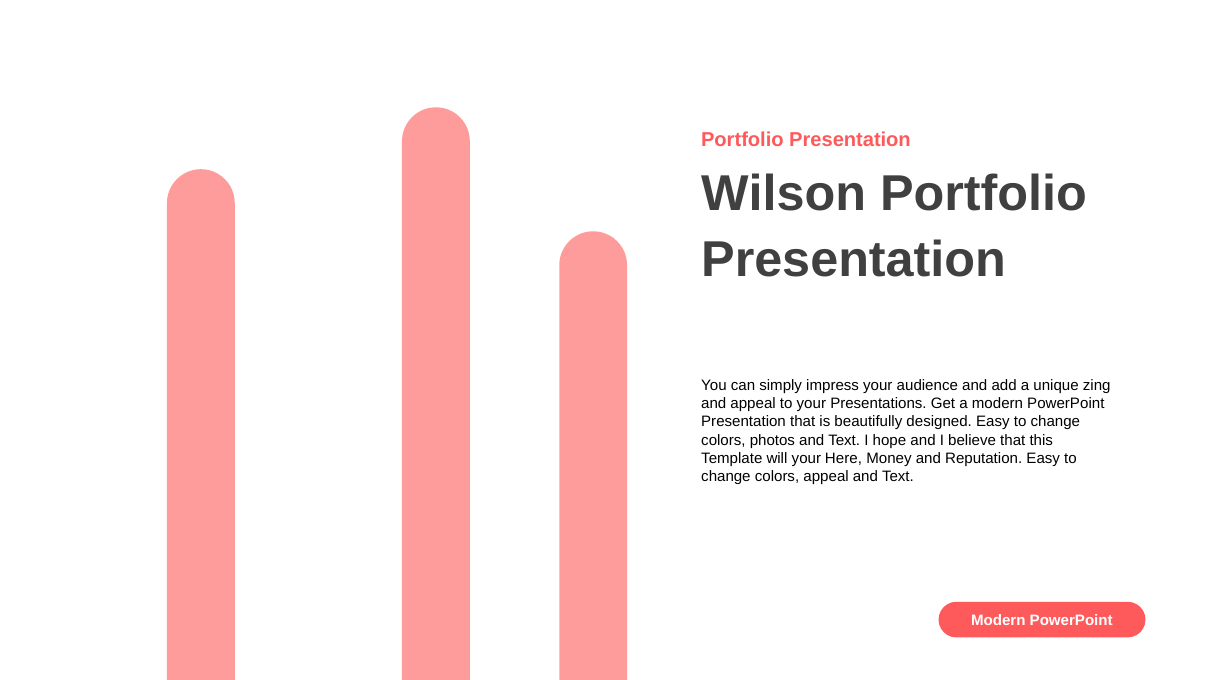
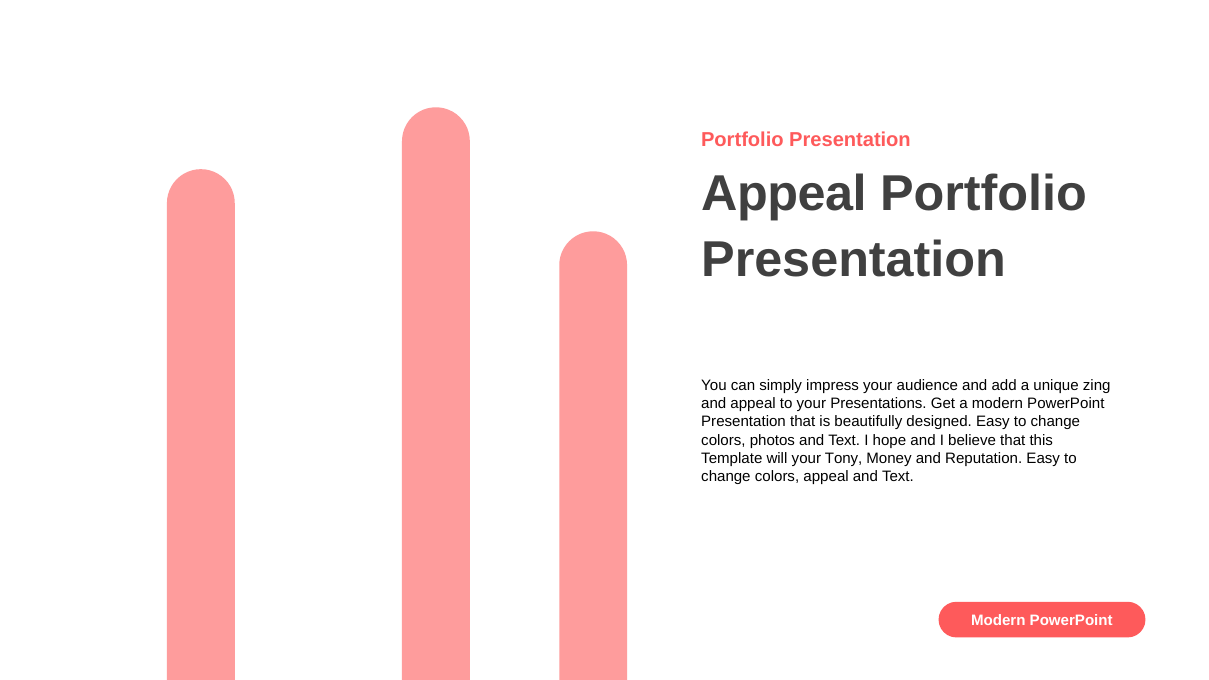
Wilson at (784, 194): Wilson -> Appeal
Here: Here -> Tony
